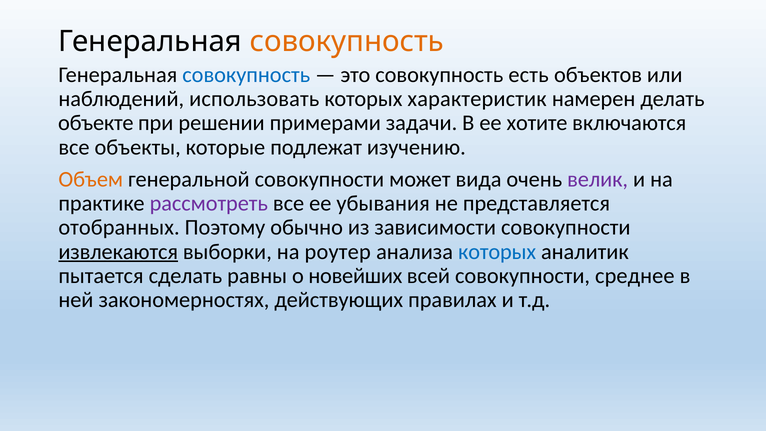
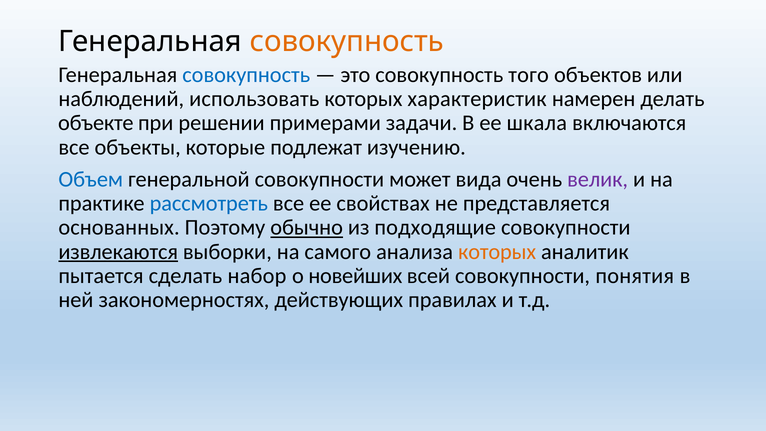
есть: есть -> того
хотите: хотите -> шкала
Объем colour: orange -> blue
рассмотреть colour: purple -> blue
убывания: убывания -> свойствах
отобранных: отобранных -> основанных
обычно underline: none -> present
зависимости: зависимости -> подходящие
роутер: роутер -> самого
которых at (497, 252) colour: blue -> orange
равны: равны -> набор
среднее: среднее -> понятия
